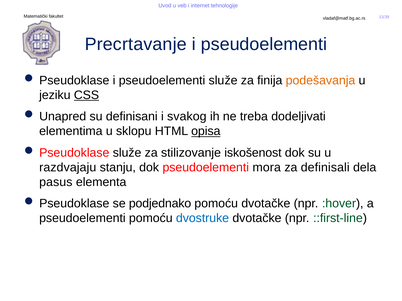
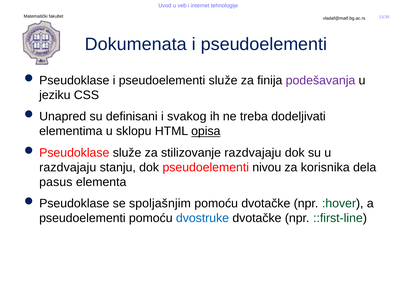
Precrtavanje: Precrtavanje -> Dokumenata
podešavanja colour: orange -> purple
CSS underline: present -> none
stilizovanje iskošenost: iskošenost -> razdvajaju
mora: mora -> nivou
definisali: definisali -> korisnika
podjednako: podjednako -> spoljašnjim
